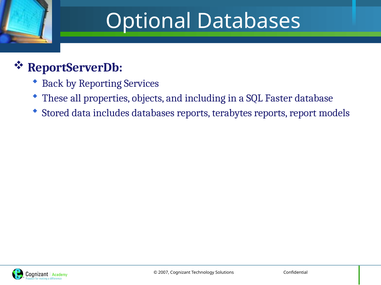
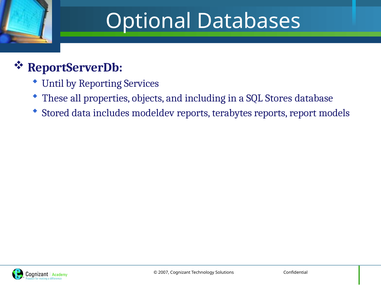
Back: Back -> Until
Faster: Faster -> Stores
includes databases: databases -> modeldev
